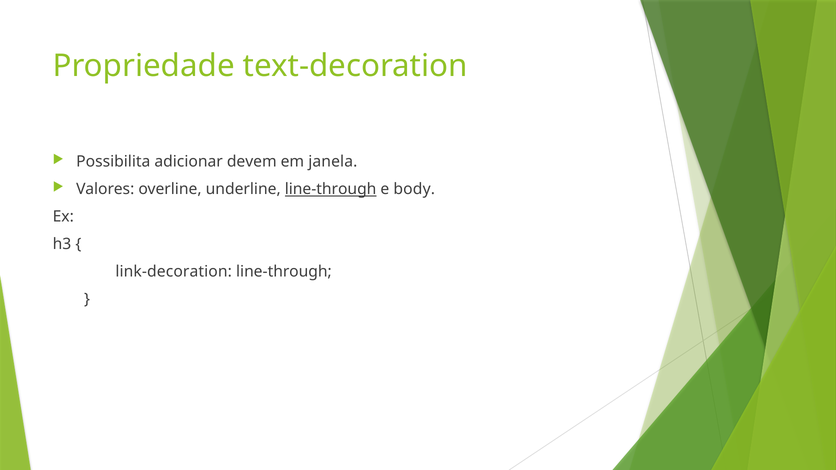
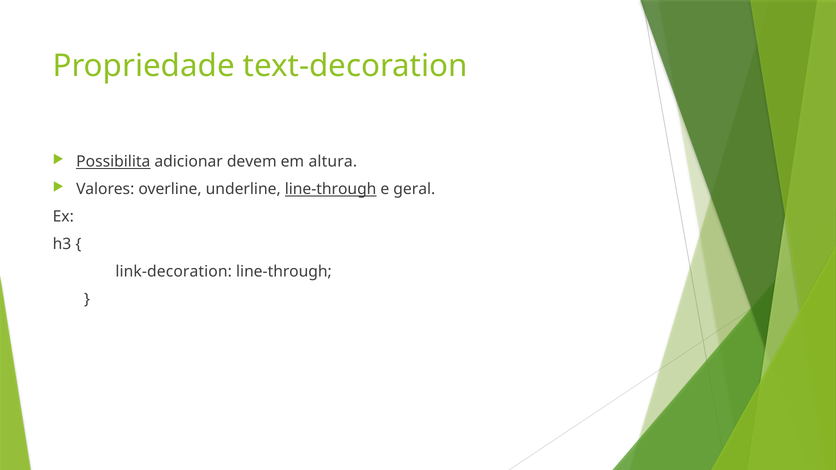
Possibilita underline: none -> present
janela: janela -> altura
body: body -> geral
